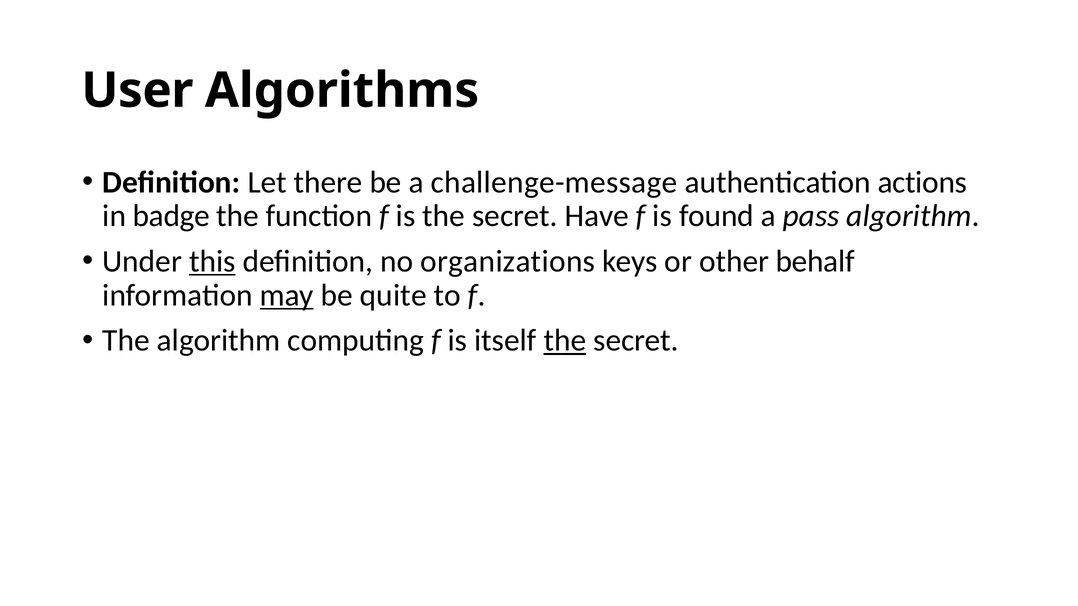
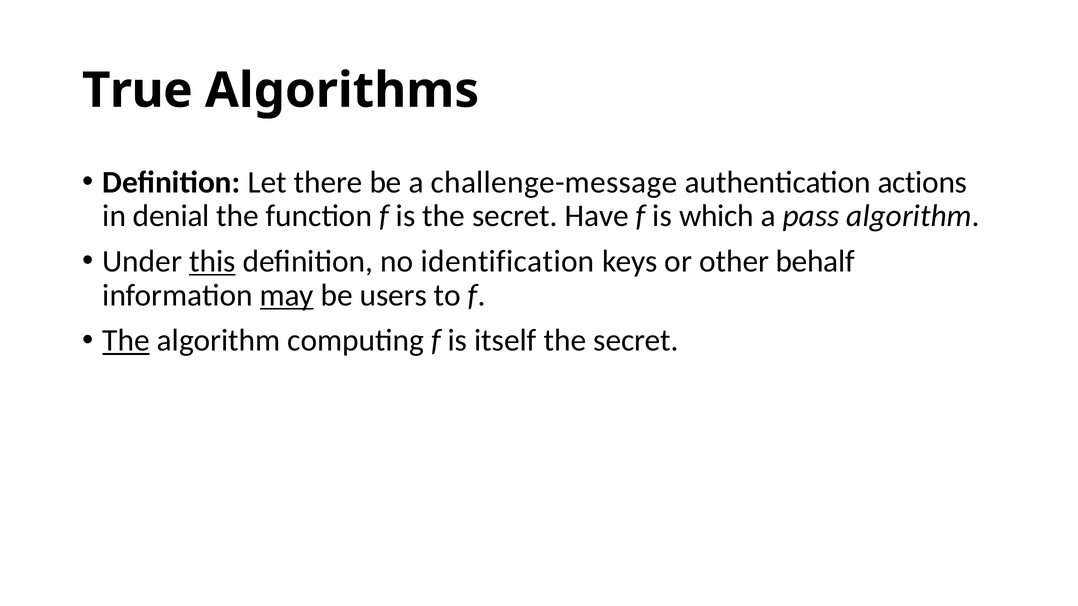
User: User -> True
badge: badge -> denial
found: found -> which
organizations: organizations -> identification
quite: quite -> users
The at (126, 341) underline: none -> present
the at (565, 341) underline: present -> none
